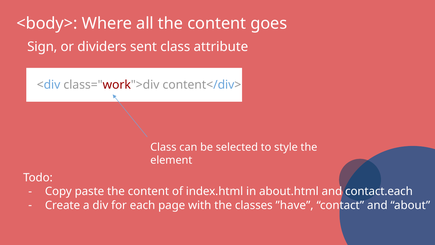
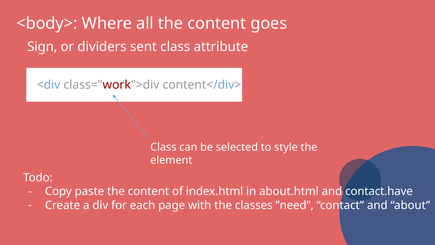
contact.each: contact.each -> contact.have
”have: ”have -> ”need
